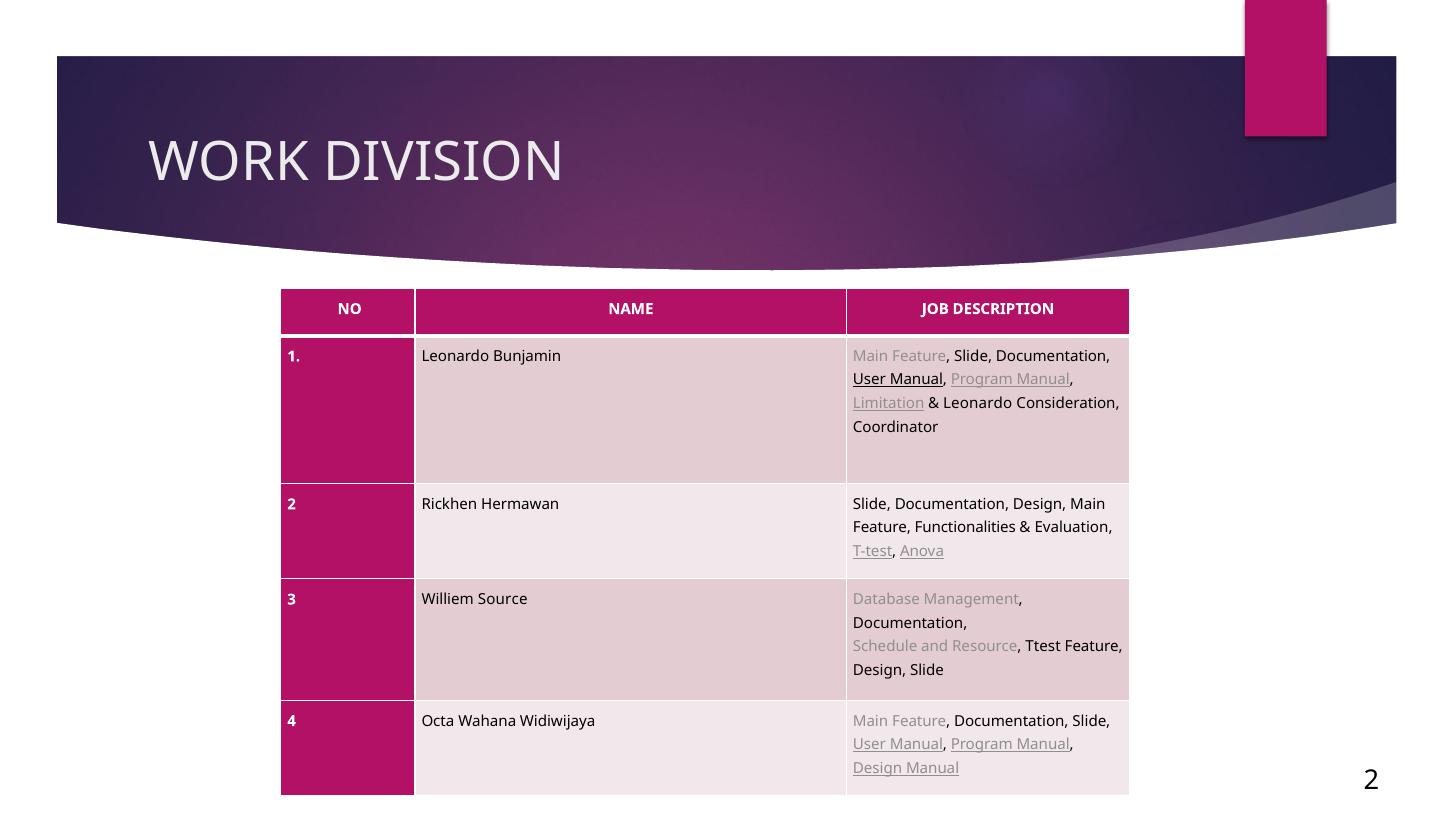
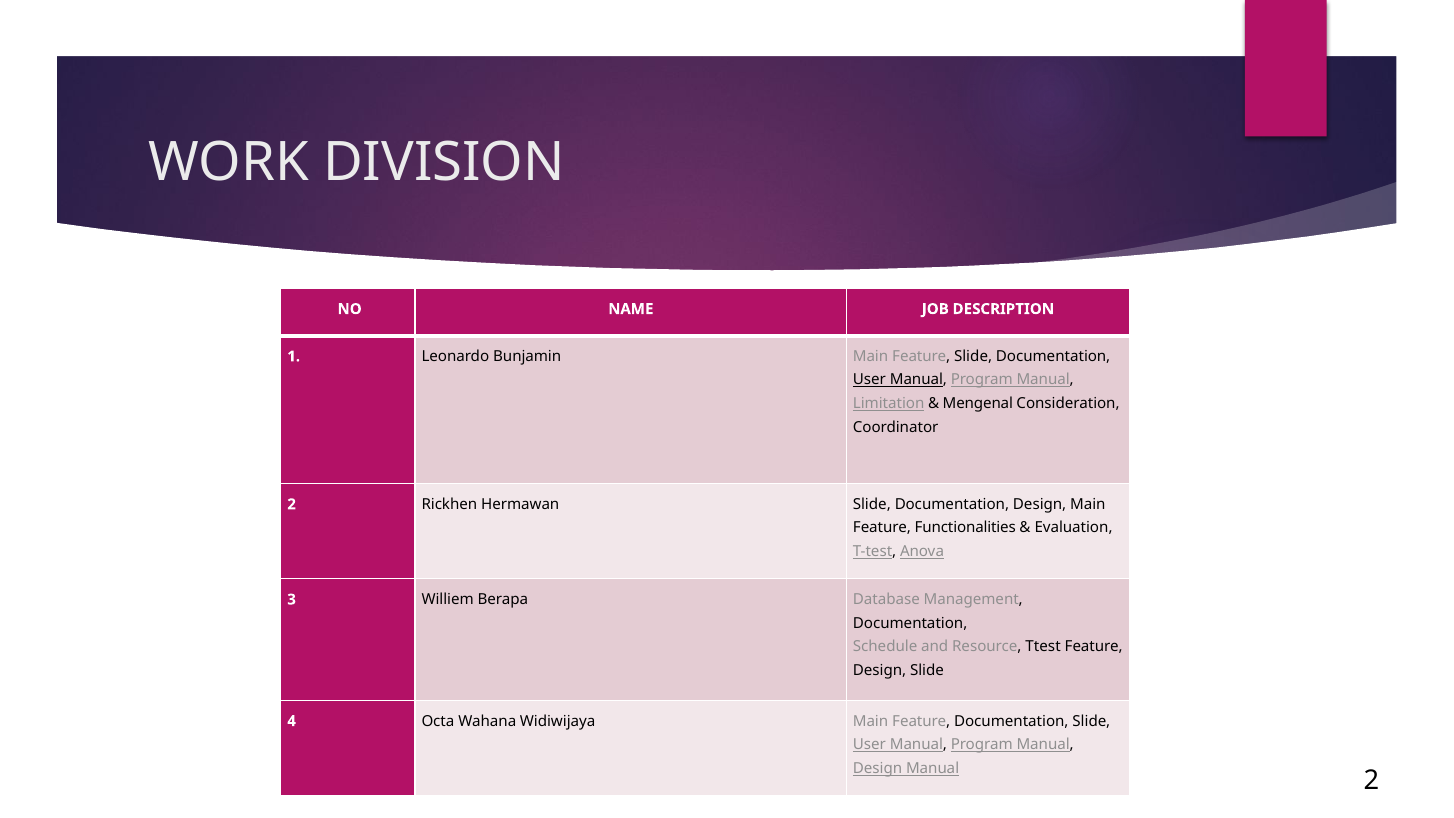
Leonardo at (978, 404): Leonardo -> Mengenal
Source: Source -> Berapa
